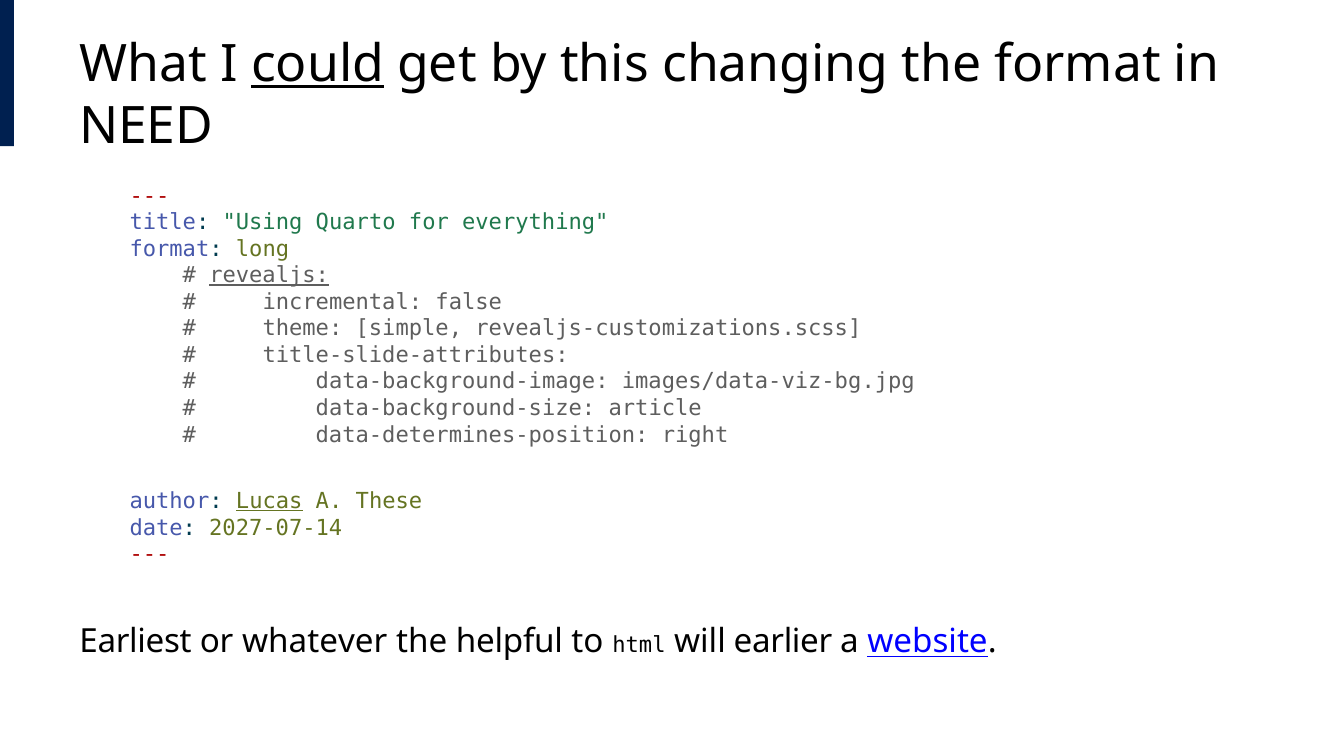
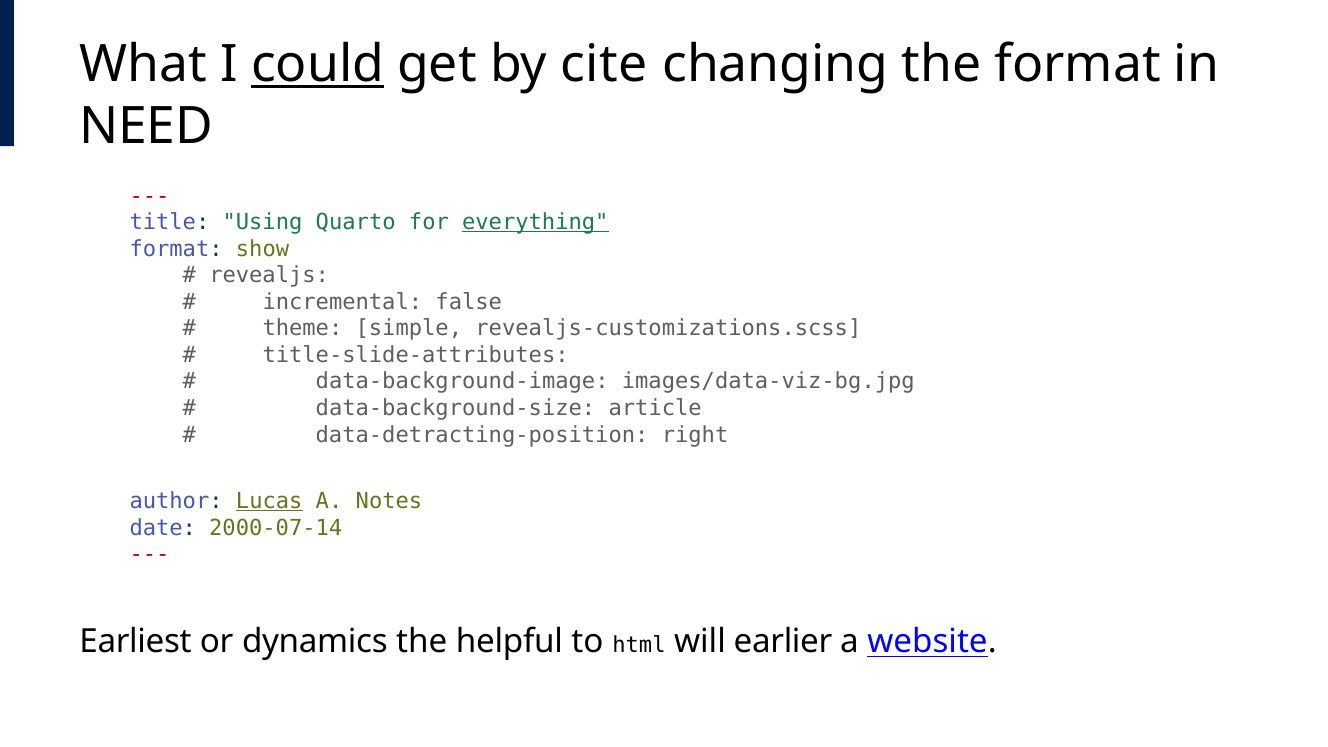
this: this -> cite
everything underline: none -> present
long: long -> show
revealjs underline: present -> none
data-determines-position: data-determines-position -> data-detracting-position
These: These -> Notes
2027-07-14: 2027-07-14 -> 2000-07-14
whatever: whatever -> dynamics
